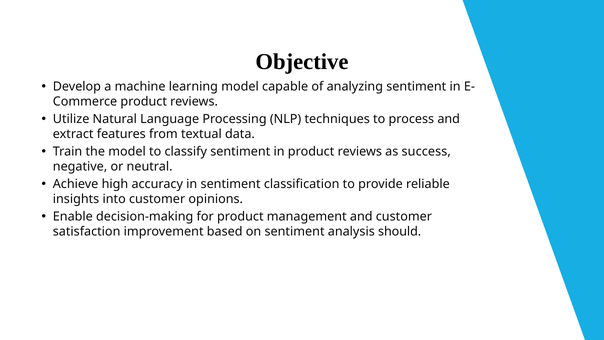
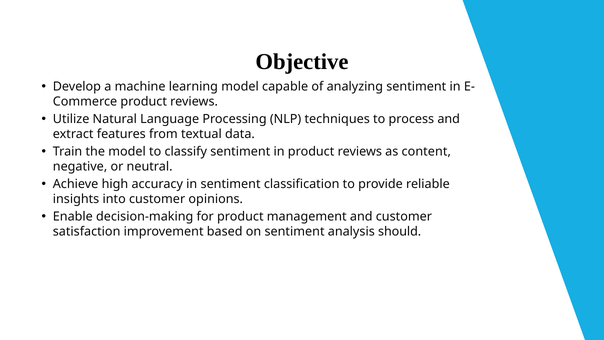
success: success -> content
